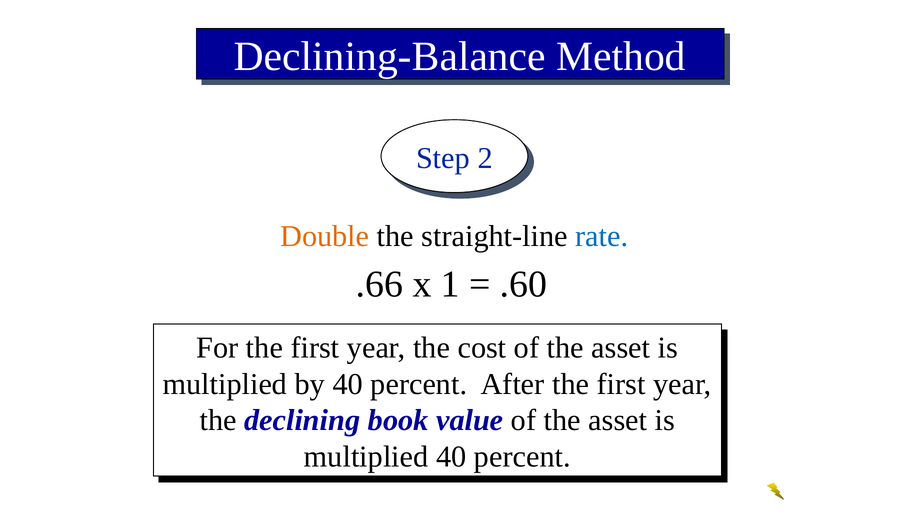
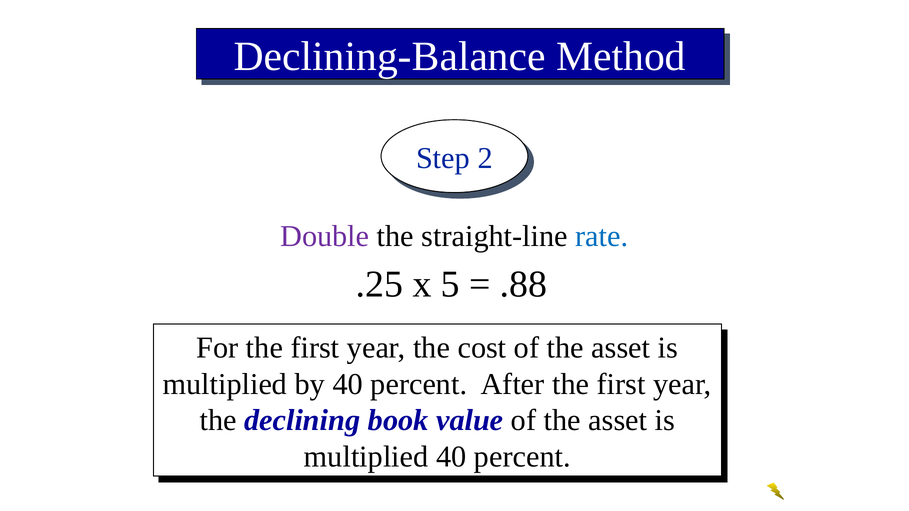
Double colour: orange -> purple
.66: .66 -> .25
1: 1 -> 5
.60: .60 -> .88
